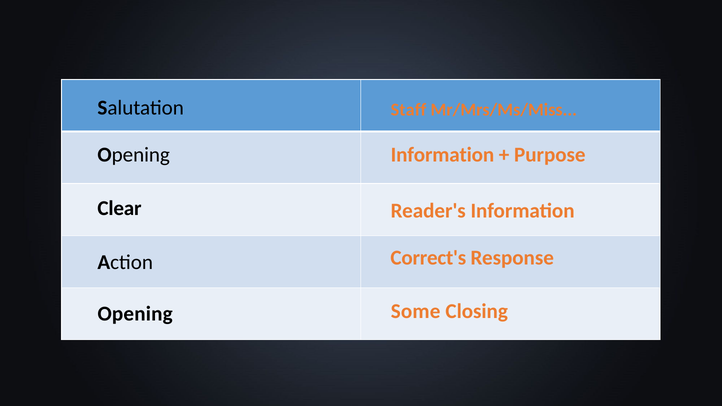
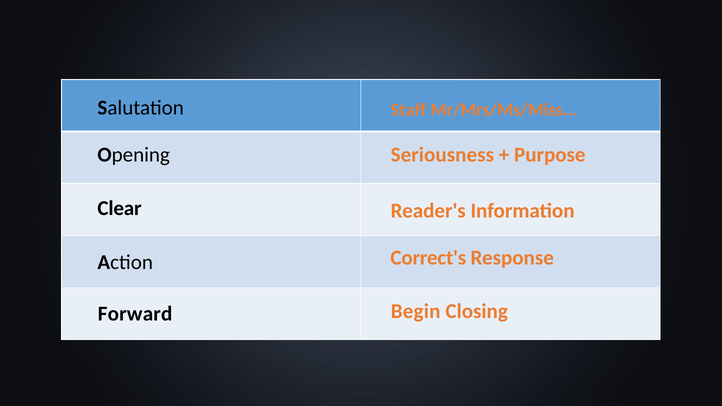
Opening Information: Information -> Seriousness
Some: Some -> Begin
Opening at (135, 314): Opening -> Forward
